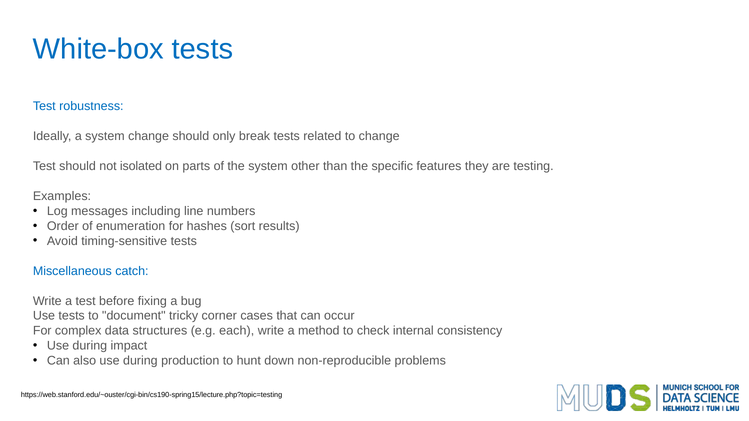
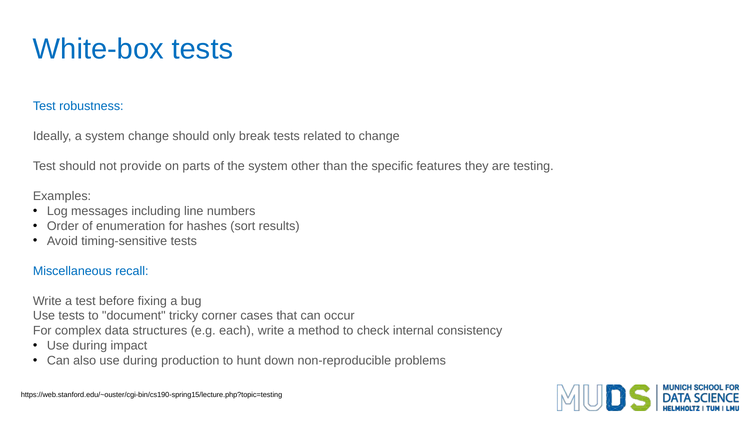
isolated: isolated -> provide
catch: catch -> recall
